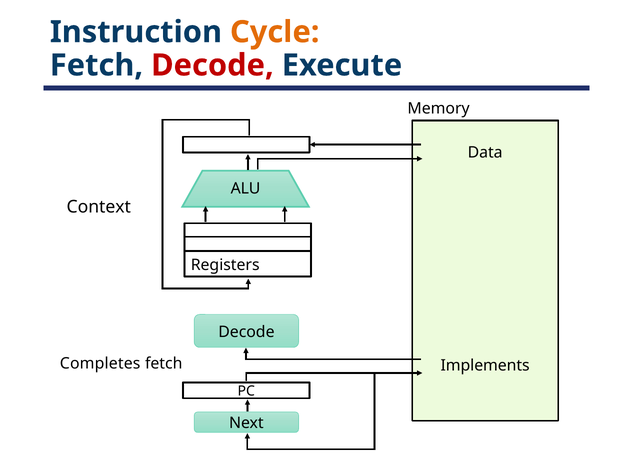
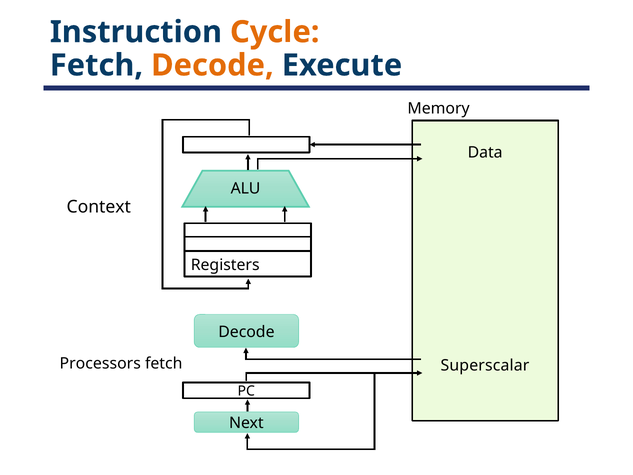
Decode at (212, 65) colour: red -> orange
Completes: Completes -> Processors
Implements: Implements -> Superscalar
